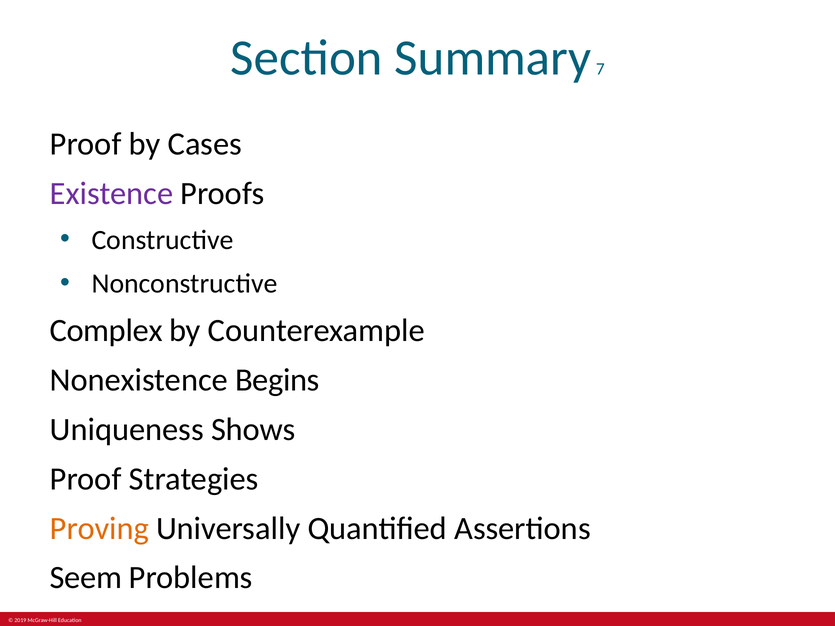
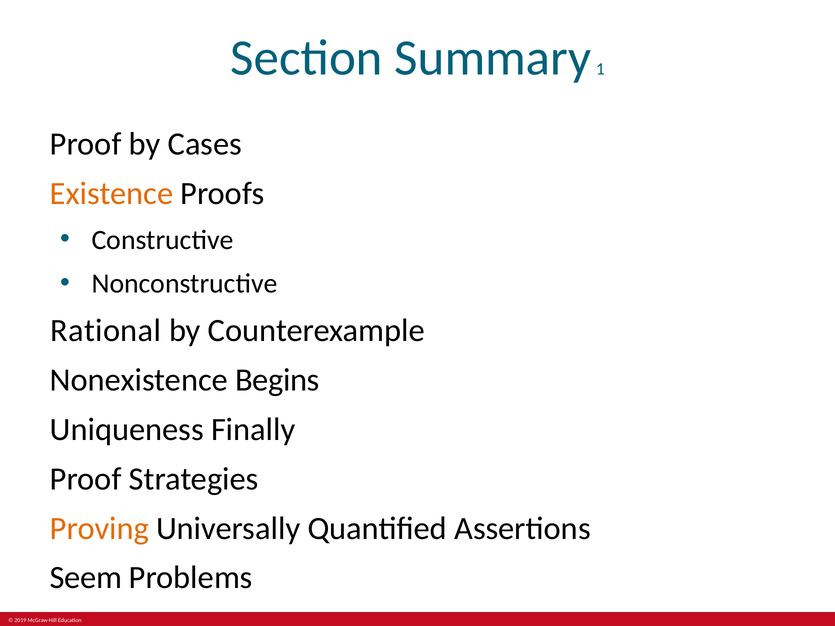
7: 7 -> 1
Existence colour: purple -> orange
Complex: Complex -> Rational
Shows: Shows -> Finally
